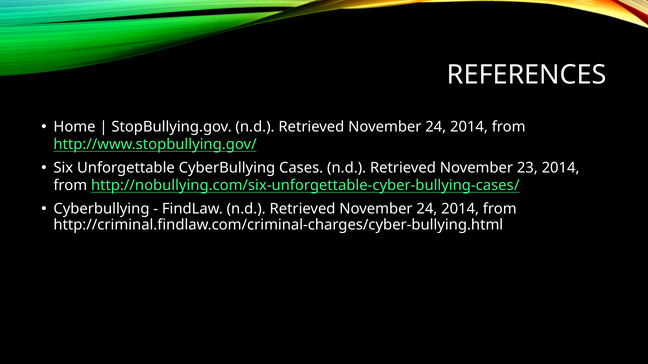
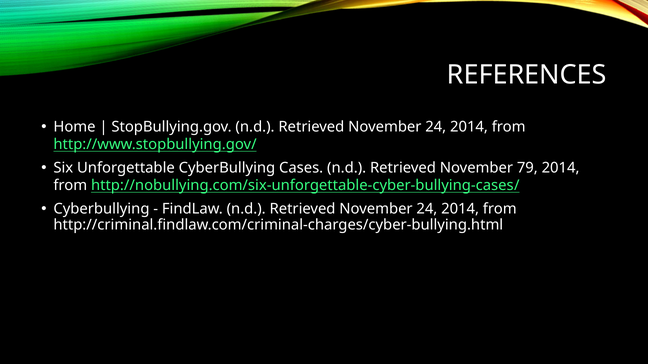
23: 23 -> 79
